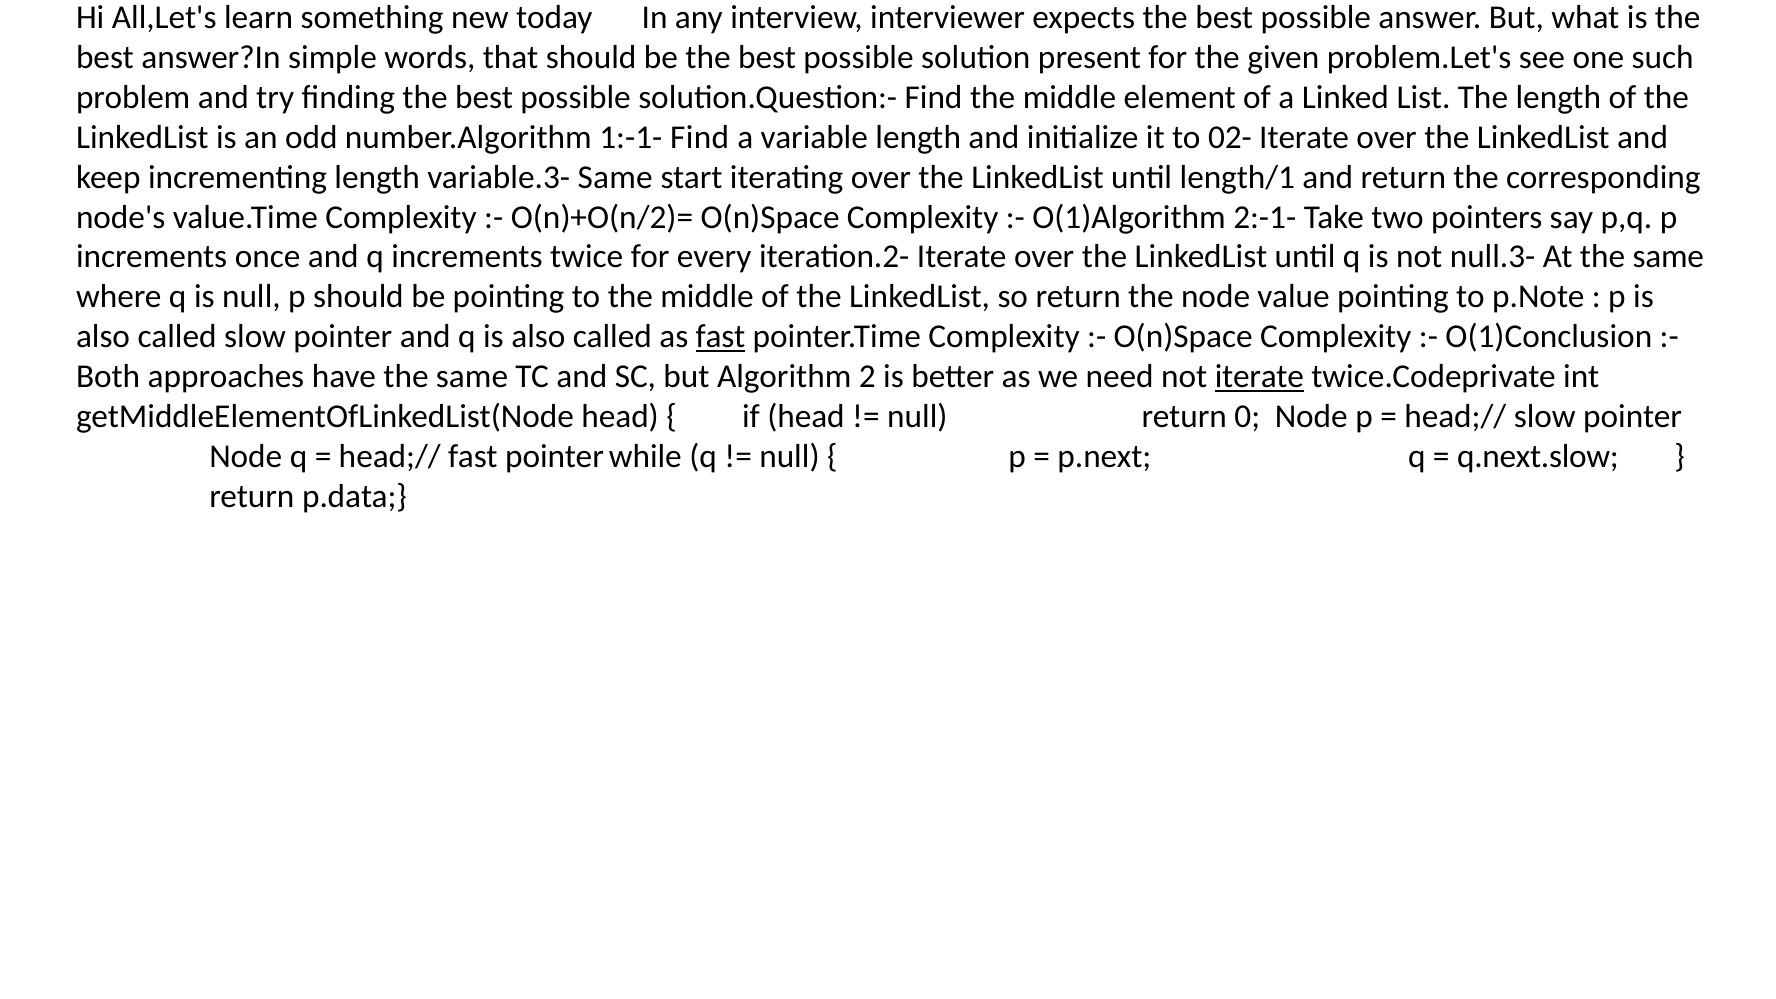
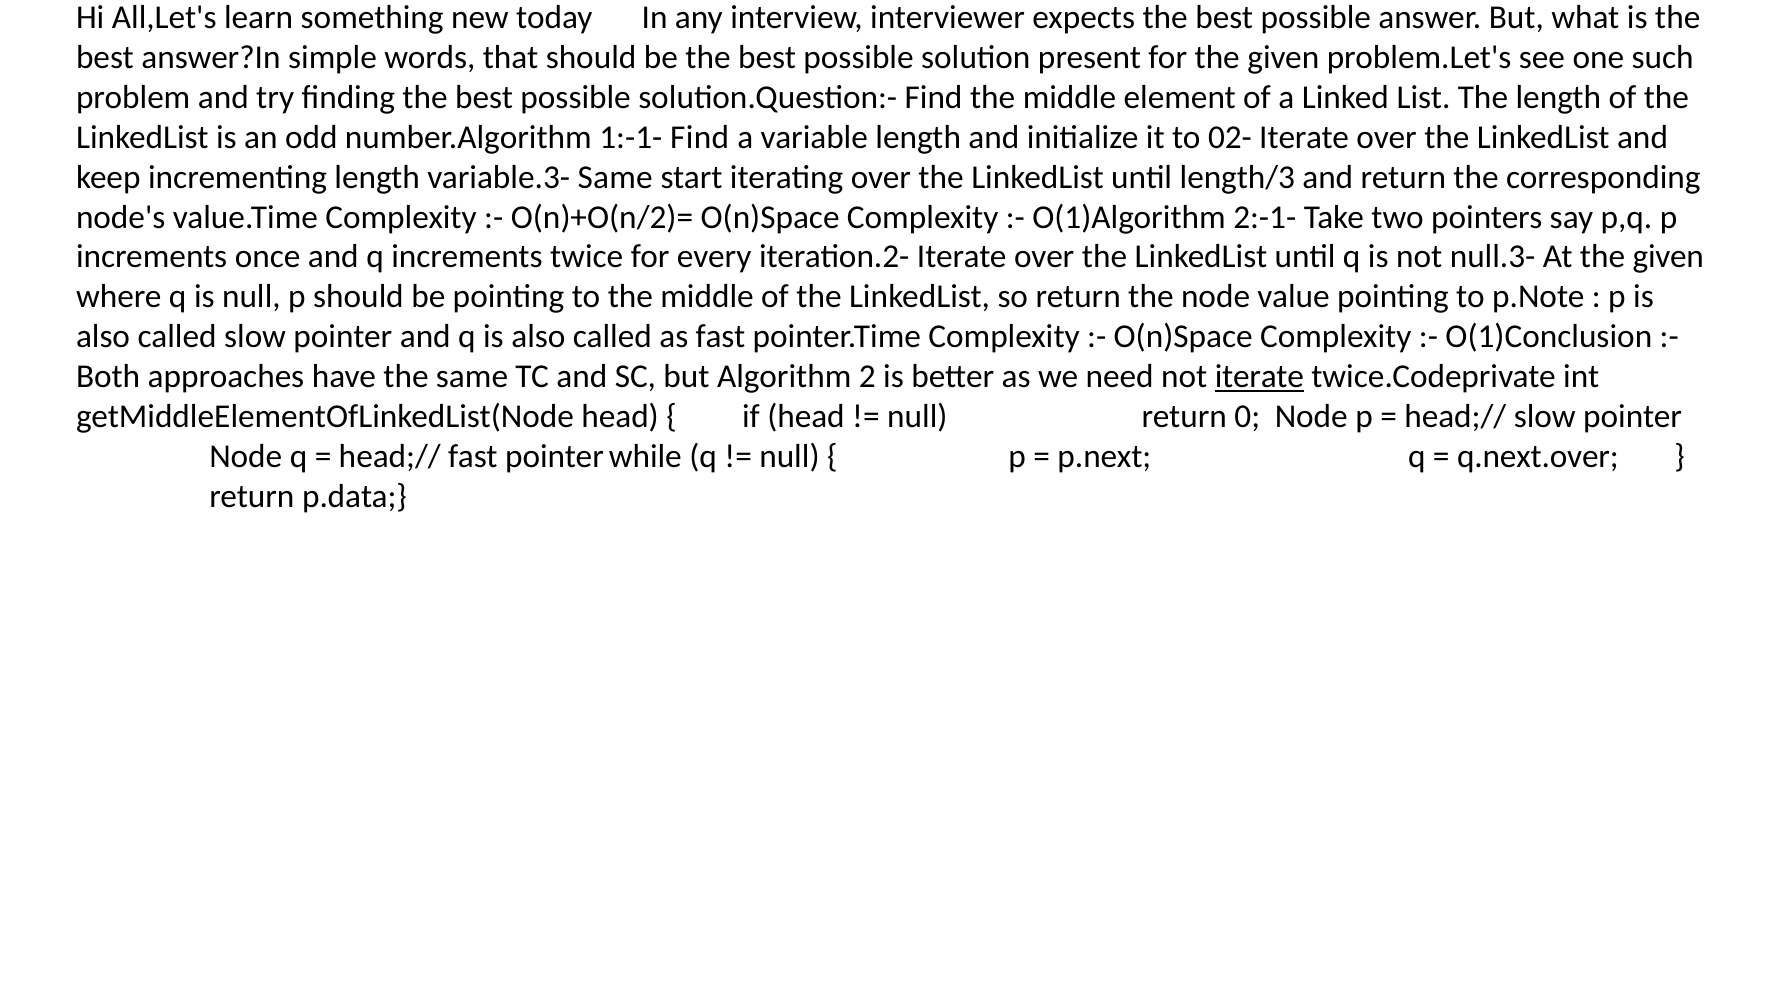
length/1: length/1 -> length/3
At the same: same -> given
fast at (720, 337) underline: present -> none
q.next.slow: q.next.slow -> q.next.over
